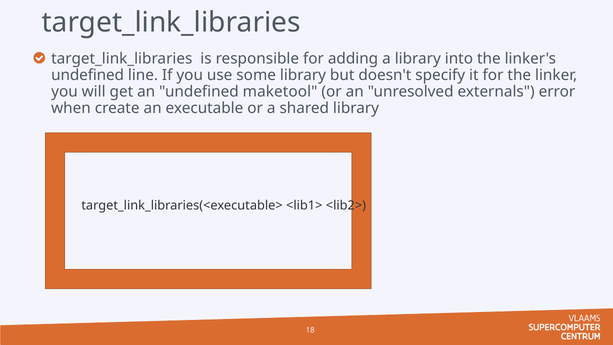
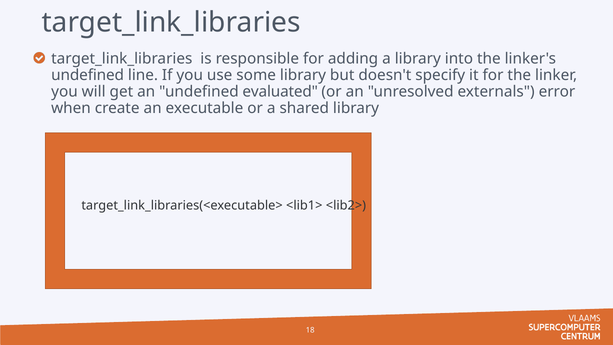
maketool: maketool -> evaluated
